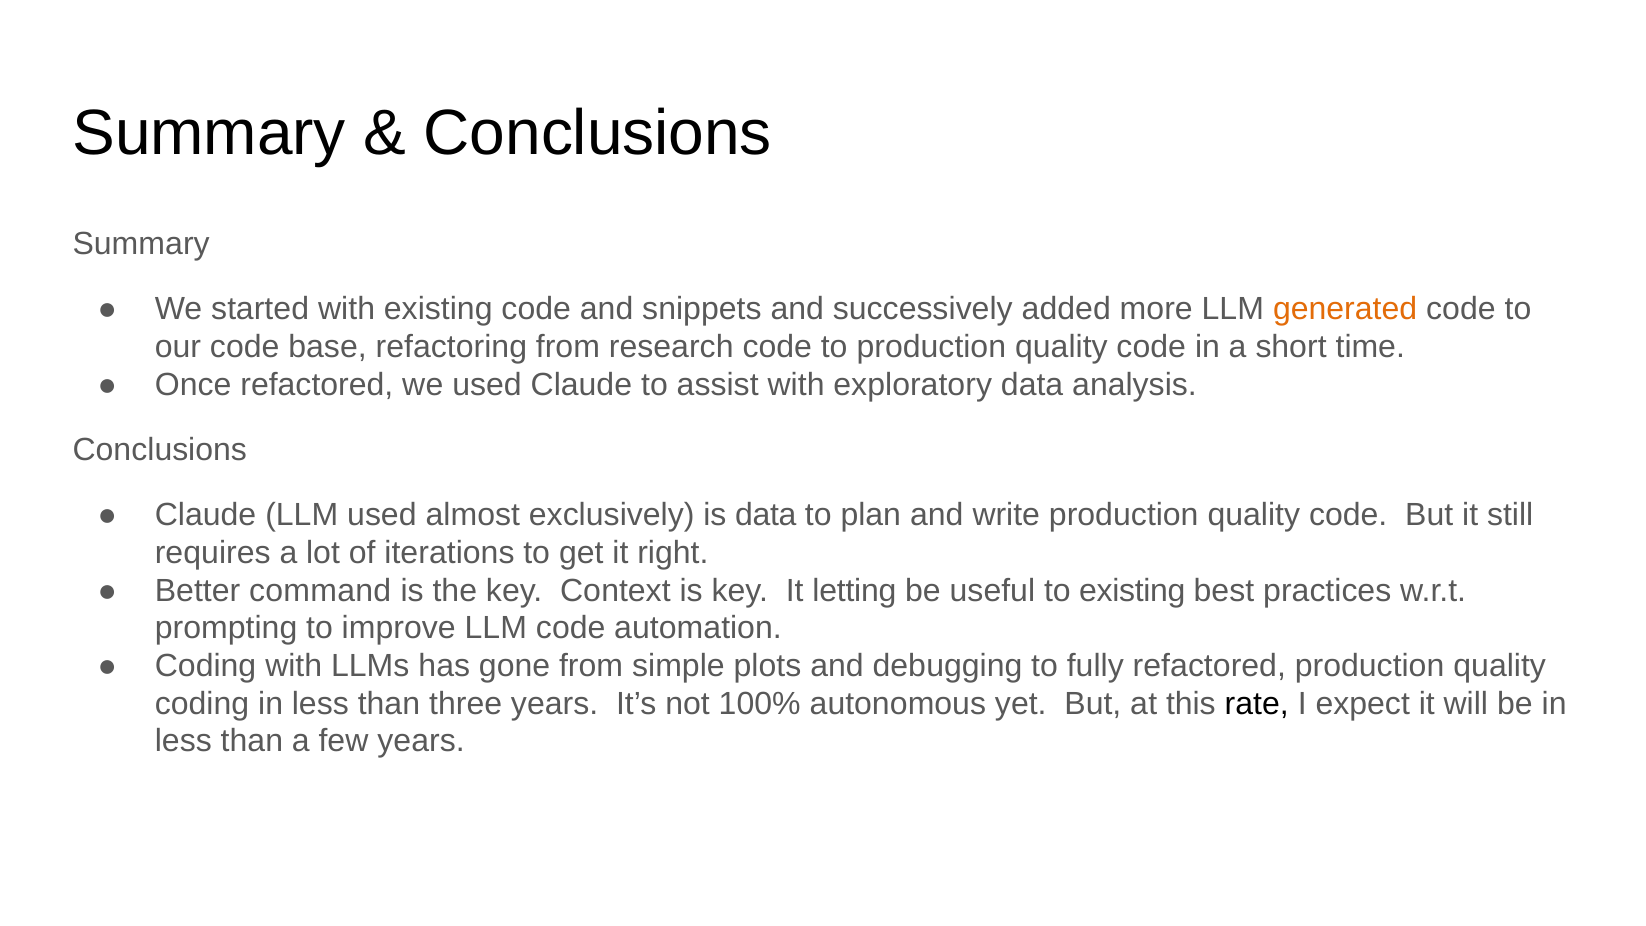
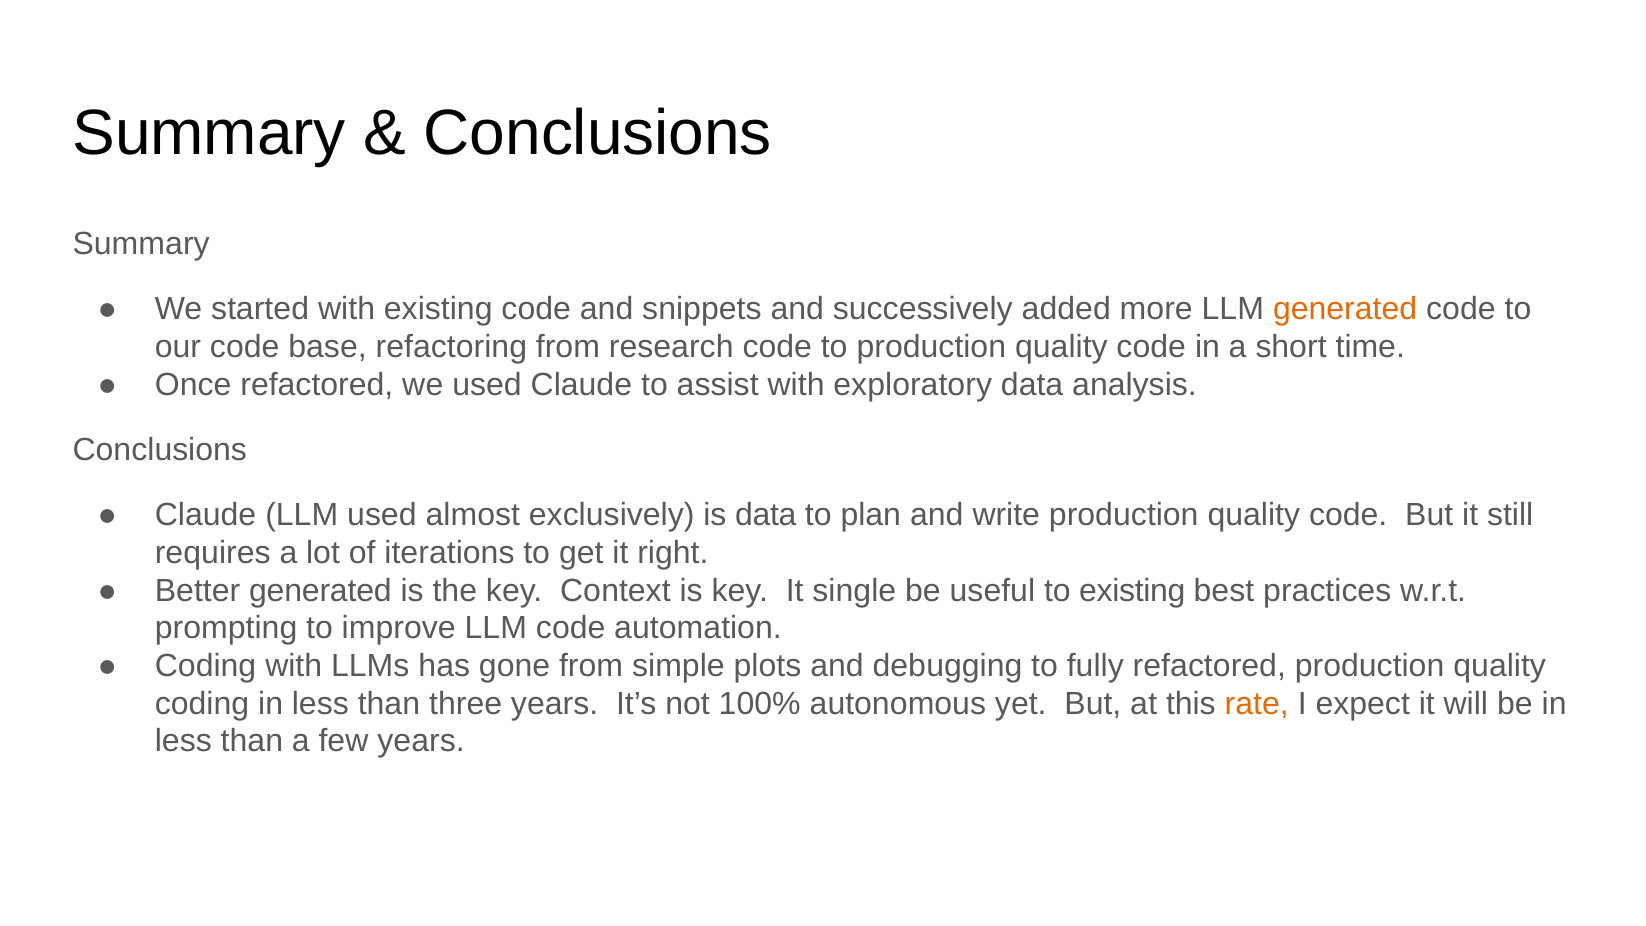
Better command: command -> generated
letting: letting -> single
rate colour: black -> orange
